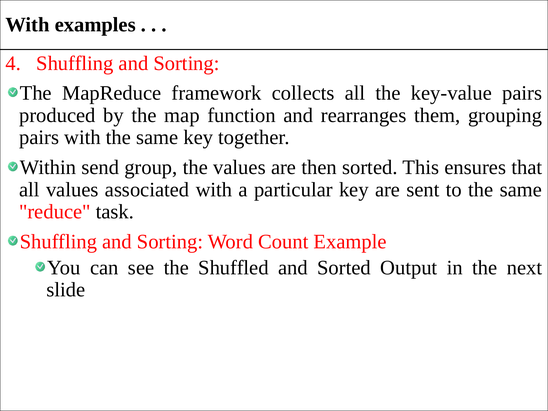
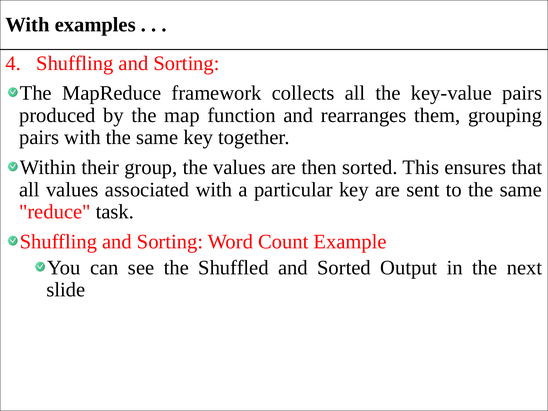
send: send -> their
